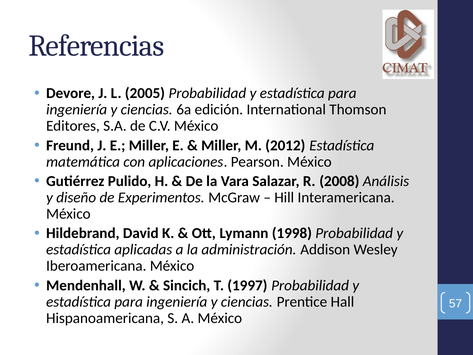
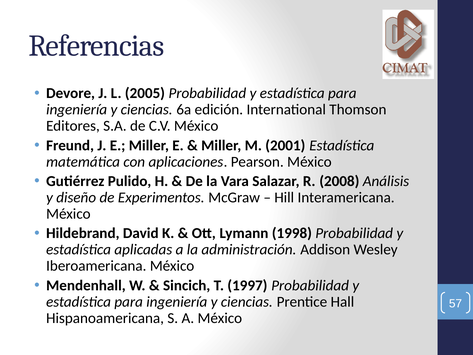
2012: 2012 -> 2001
